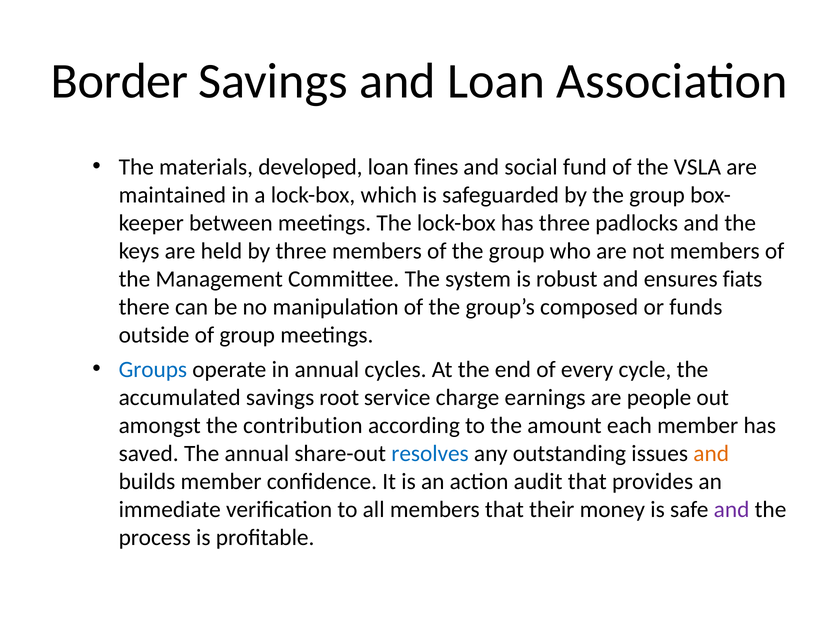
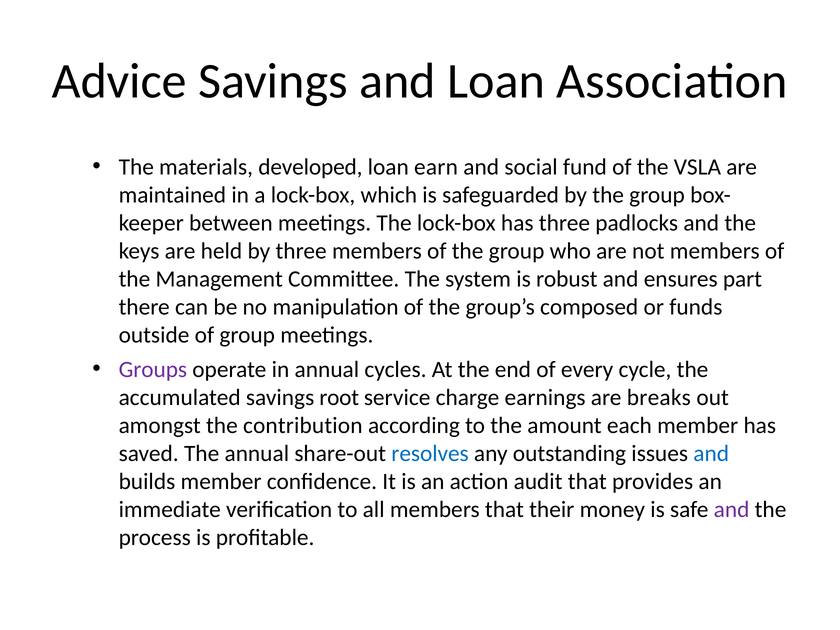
Border: Border -> Advice
fines: fines -> earn
fiats: fiats -> part
Groups colour: blue -> purple
people: people -> breaks
and at (711, 454) colour: orange -> blue
